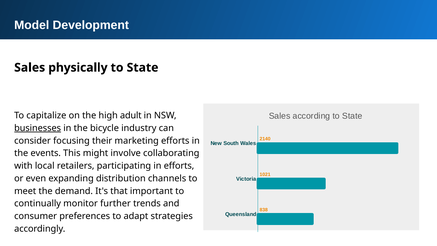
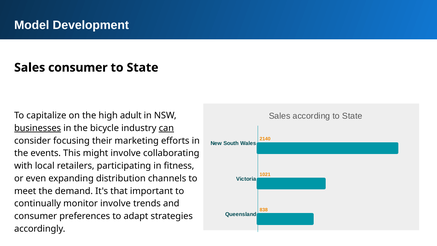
Sales physically: physically -> consumer
can underline: none -> present
in efforts: efforts -> fitness
monitor further: further -> involve
